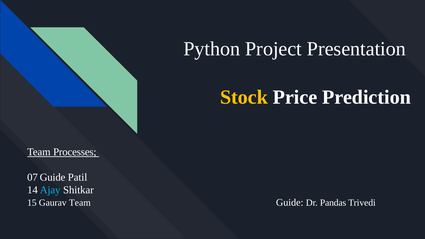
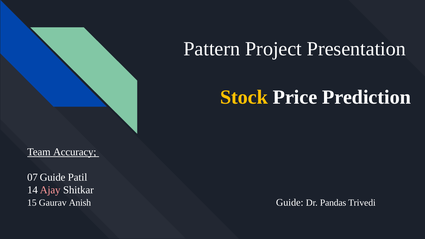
Python: Python -> Pattern
Processes: Processes -> Accuracy
Ajay colour: light blue -> pink
Gaurav Team: Team -> Anish
